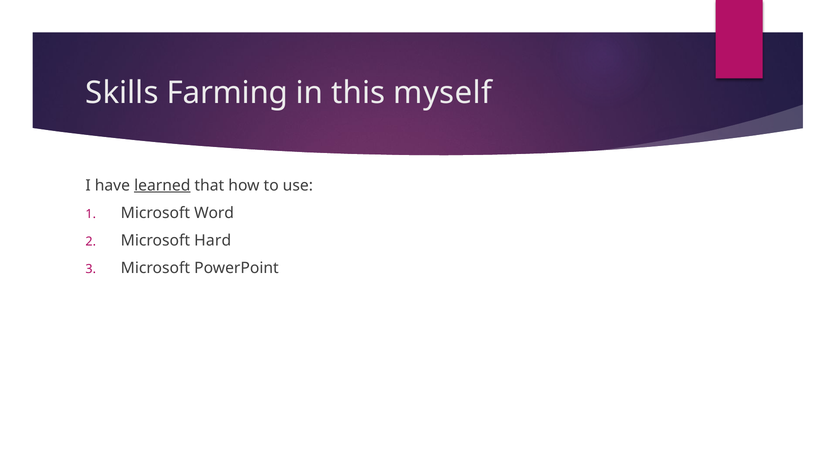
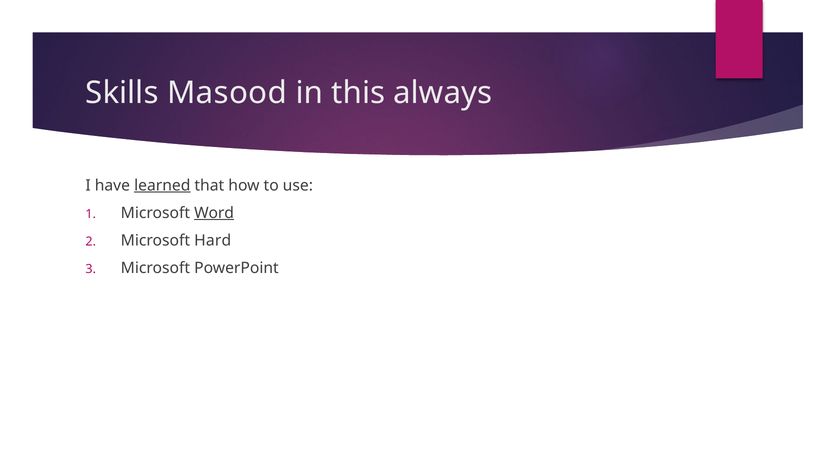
Farming: Farming -> Masood
myself: myself -> always
Word underline: none -> present
